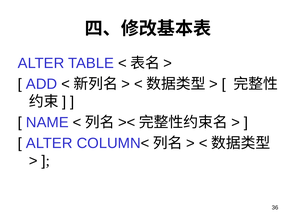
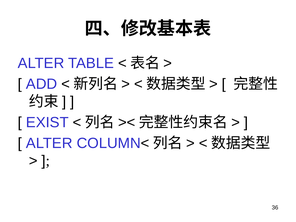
NAME: NAME -> EXIST
